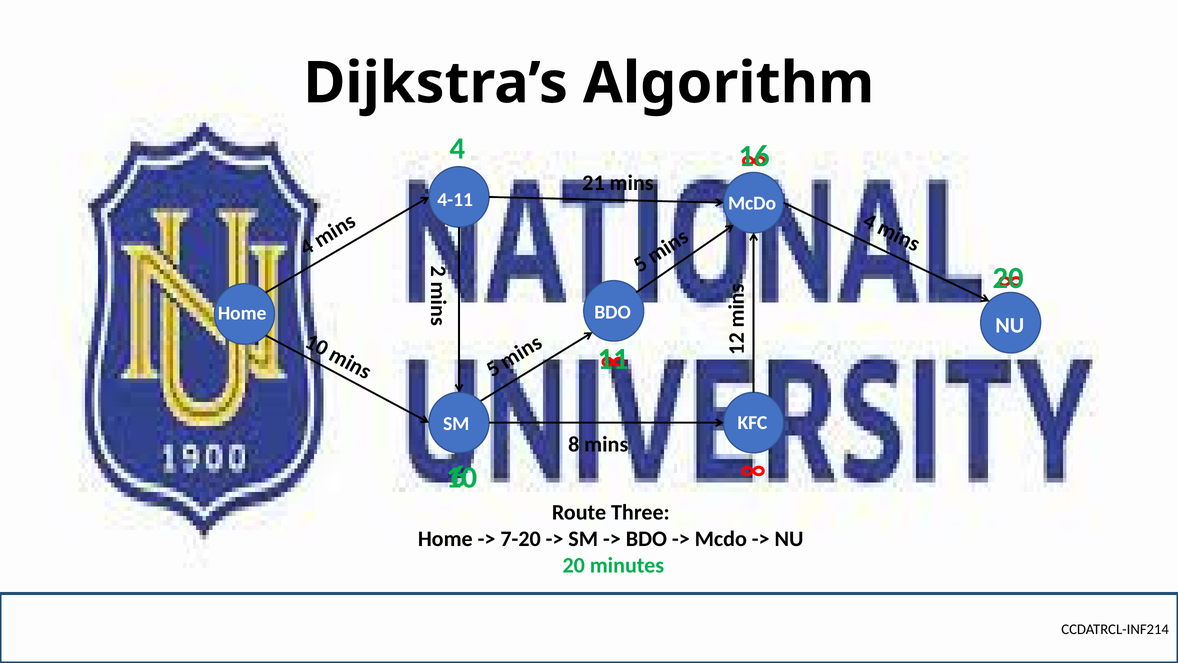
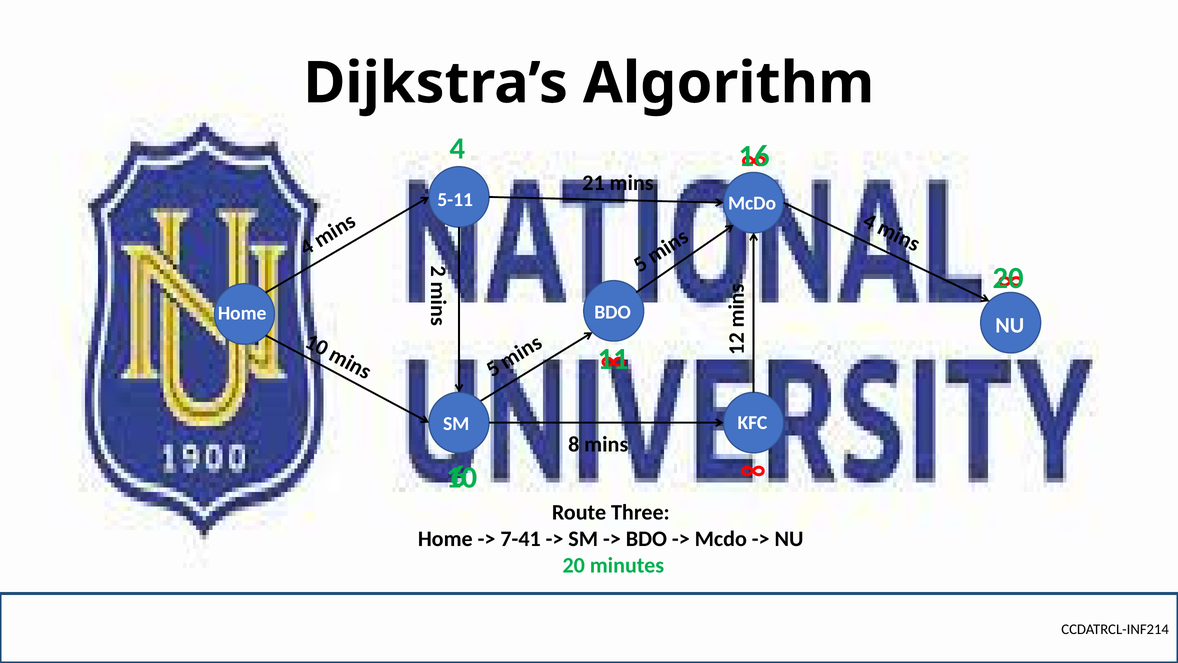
4-11: 4-11 -> 5-11
7-20: 7-20 -> 7-41
